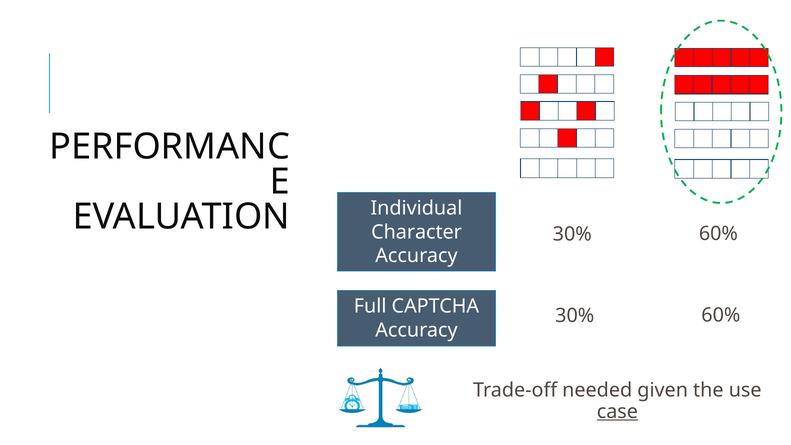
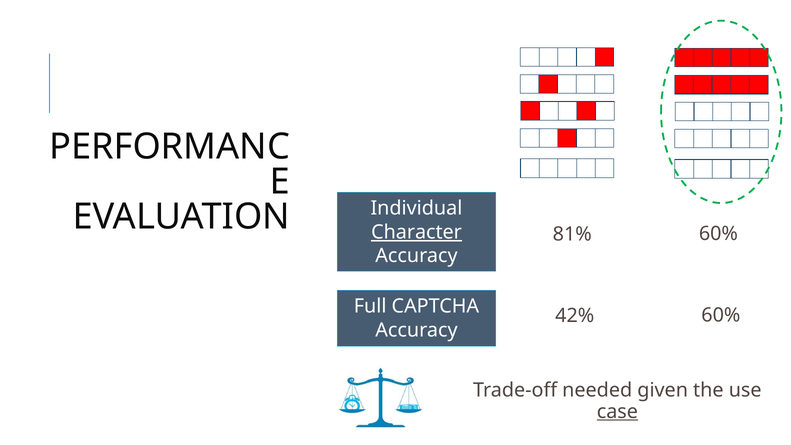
Character underline: none -> present
30% at (572, 234): 30% -> 81%
30% at (575, 315): 30% -> 42%
